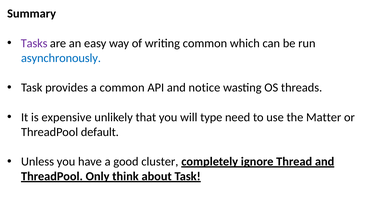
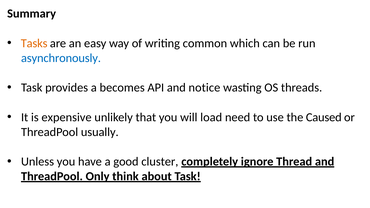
Tasks colour: purple -> orange
a common: common -> becomes
type: type -> load
Matter: Matter -> Caused
default: default -> usually
